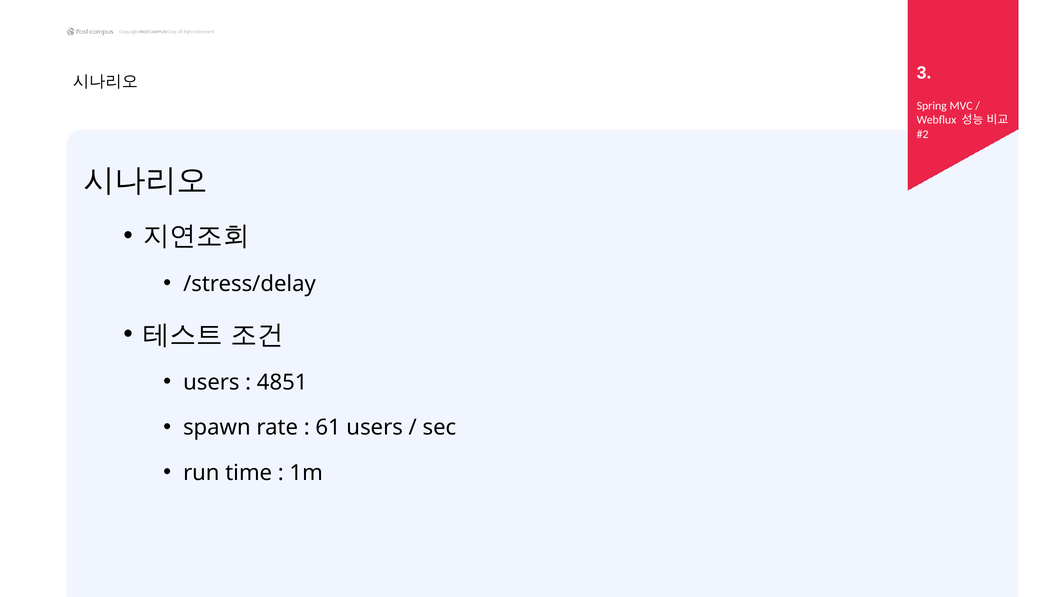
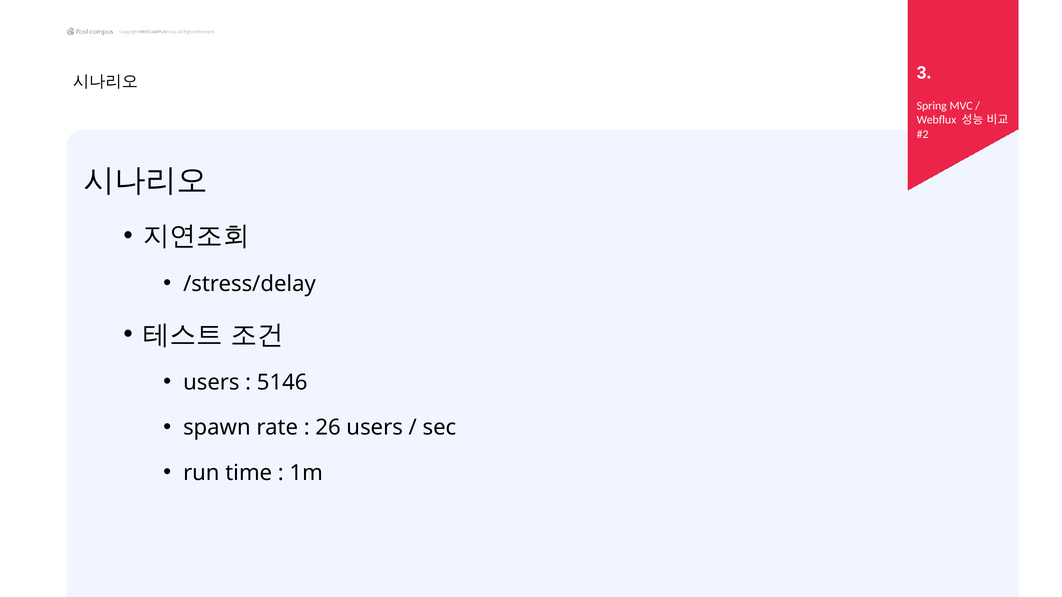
4851: 4851 -> 5146
61: 61 -> 26
